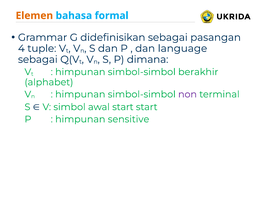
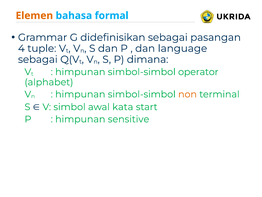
berakhir: berakhir -> operator
non colour: purple -> orange
awal start: start -> kata
